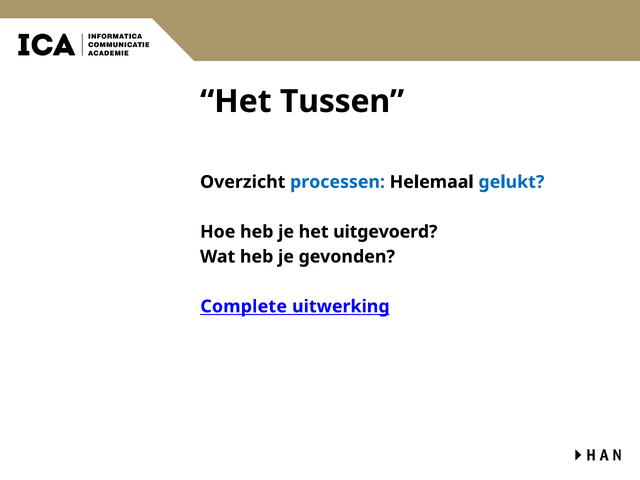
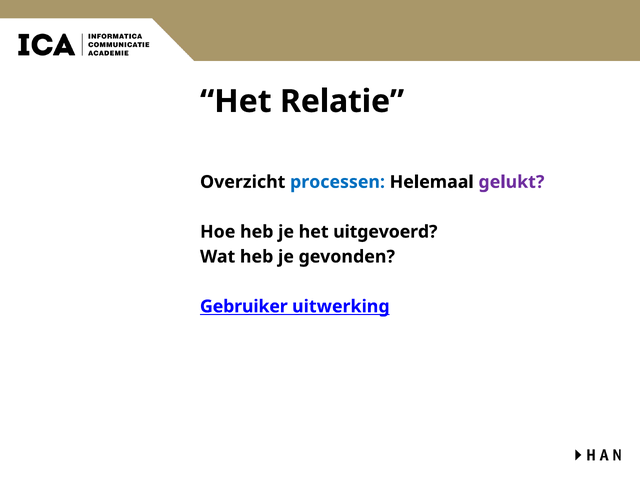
Tussen: Tussen -> Relatie
gelukt colour: blue -> purple
Complete: Complete -> Gebruiker
